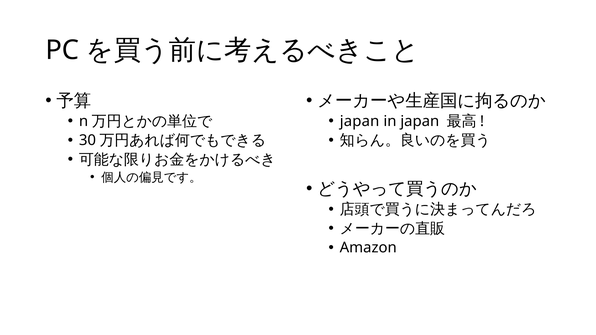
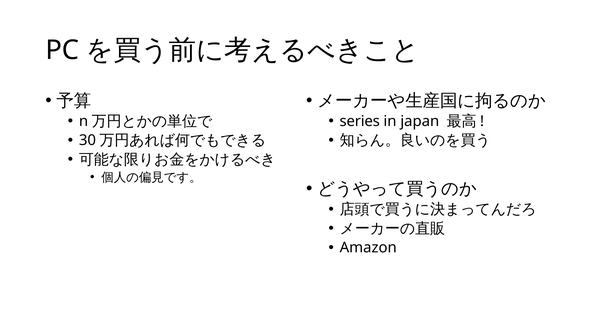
japan at (360, 121): japan -> series
